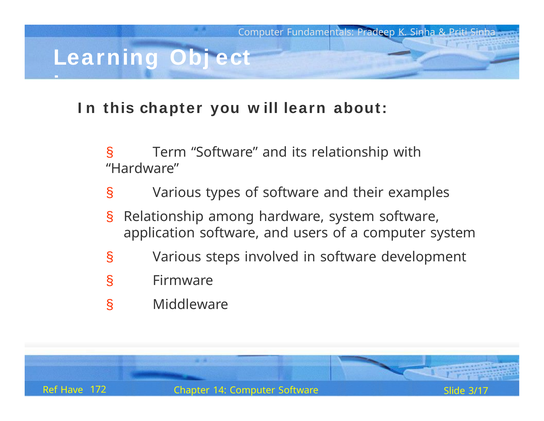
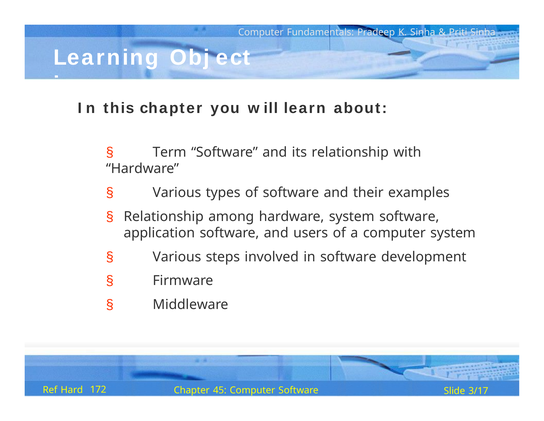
Have: Have -> Hard
14: 14 -> 45
